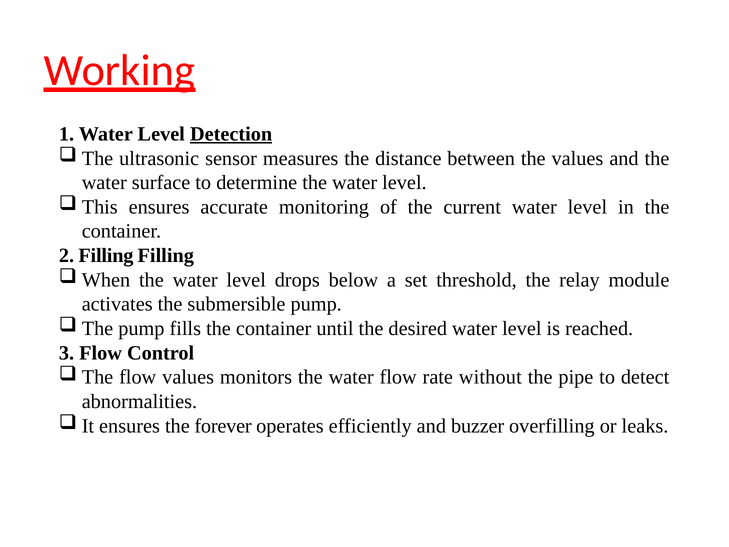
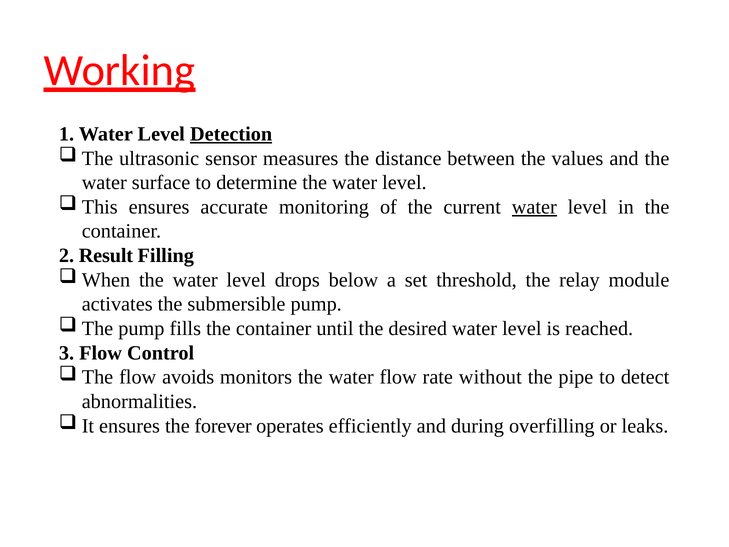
water at (534, 207) underline: none -> present
2 Filling: Filling -> Result
flow values: values -> avoids
buzzer: buzzer -> during
